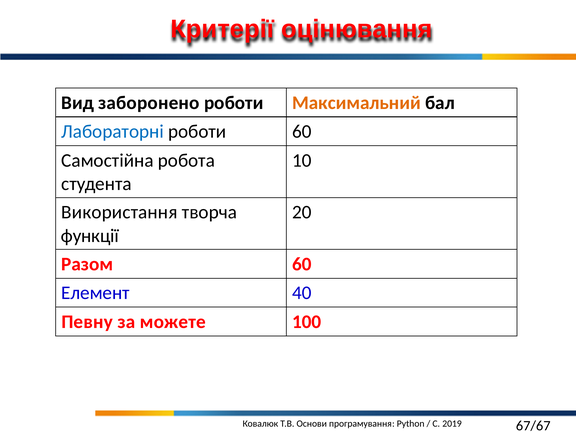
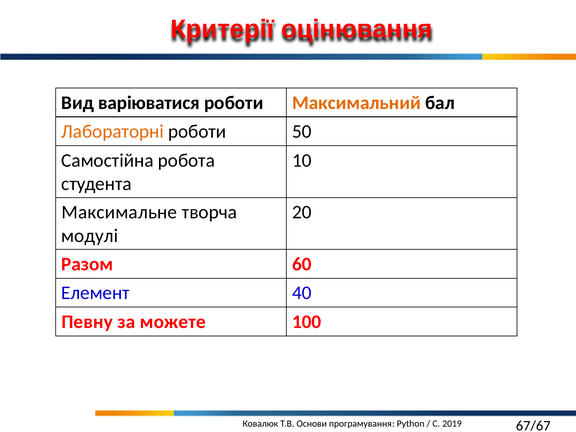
заборонено: заборонено -> варіюватися
Лабораторні colour: blue -> orange
роботи 60: 60 -> 50
Використання: Використання -> Максимальне
функції: функції -> модулі
